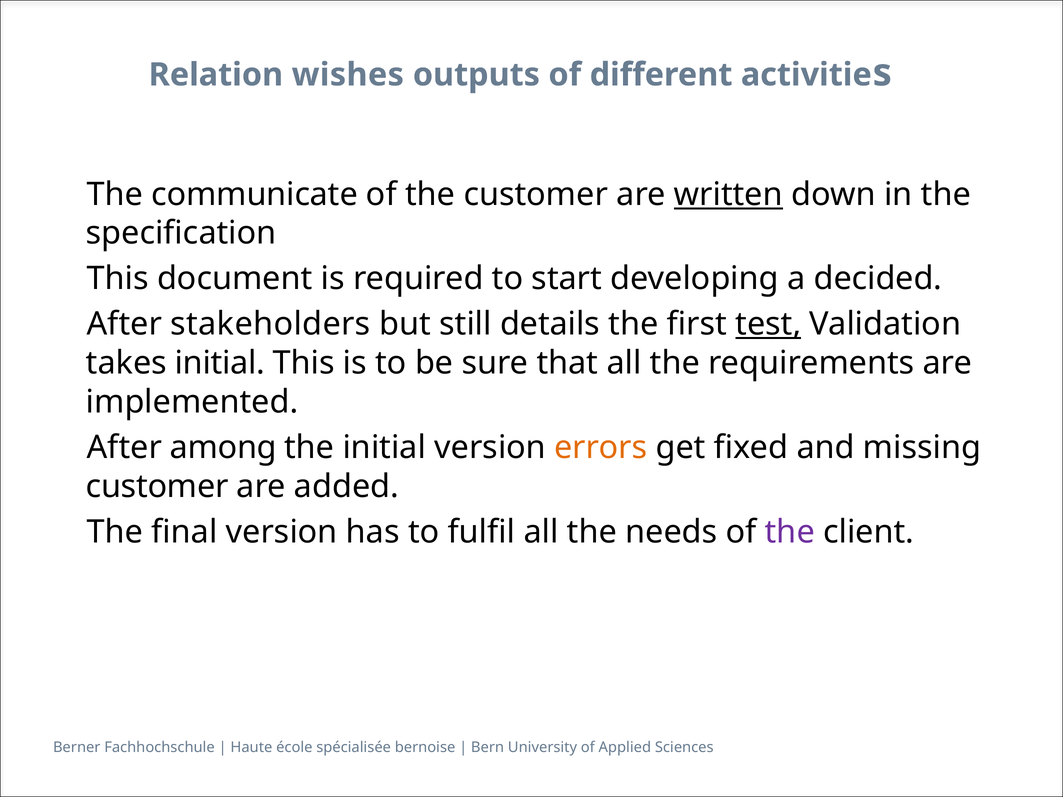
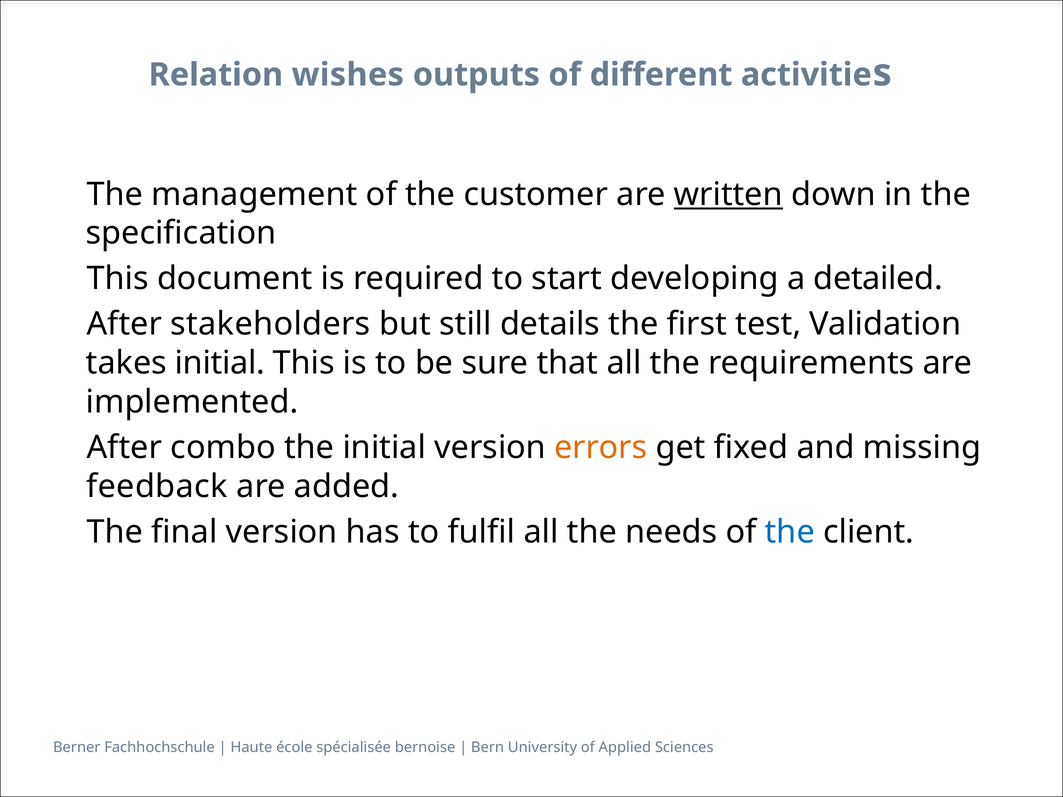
communicate: communicate -> management
decided: decided -> detailed
test underline: present -> none
among: among -> combo
customer at (157, 487): customer -> feedback
the at (790, 532) colour: purple -> blue
